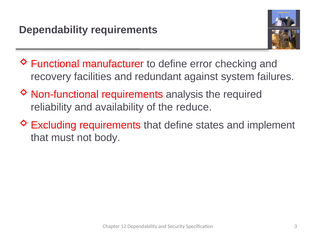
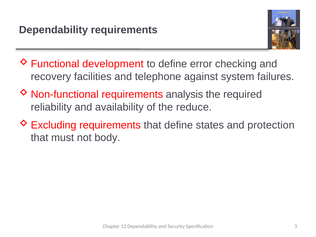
manufacturer: manufacturer -> development
redundant: redundant -> telephone
implement: implement -> protection
